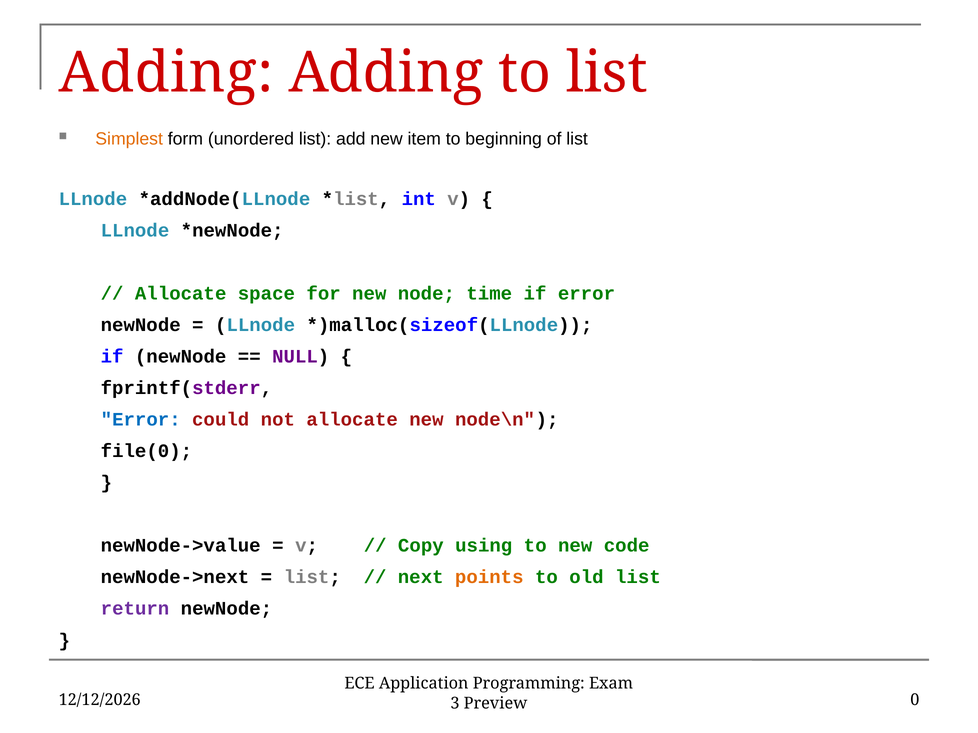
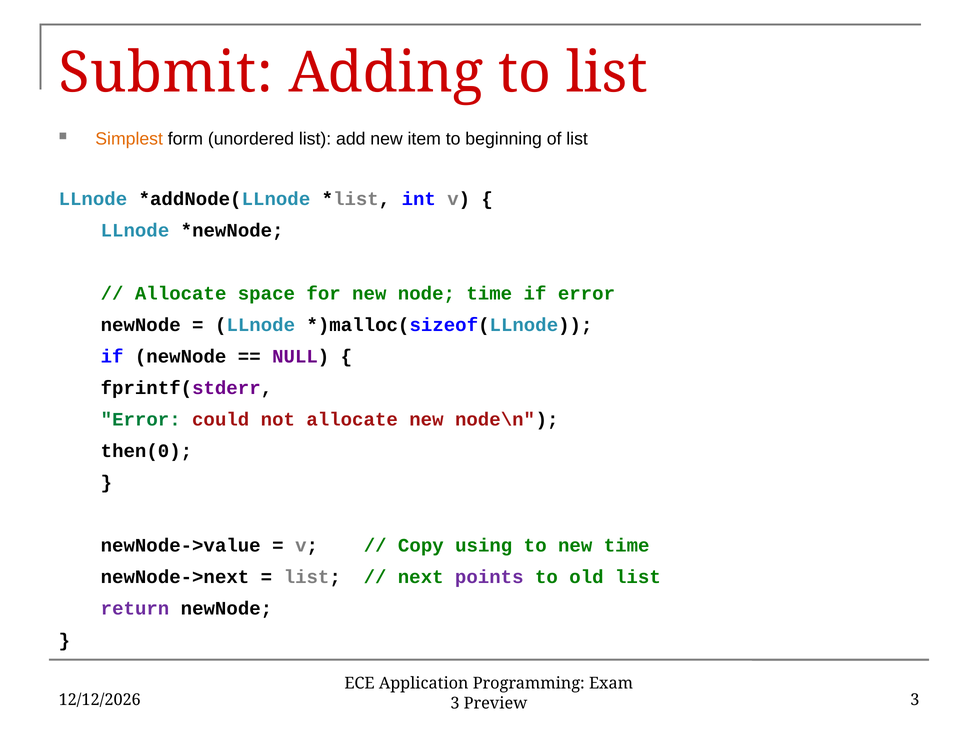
Adding at (166, 73): Adding -> Submit
Error at (141, 420) colour: blue -> green
file(0: file(0 -> then(0
new code: code -> time
points colour: orange -> purple
Preview 0: 0 -> 3
